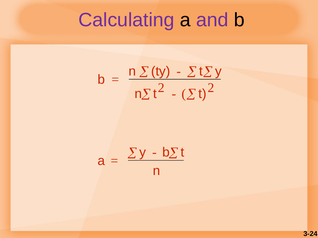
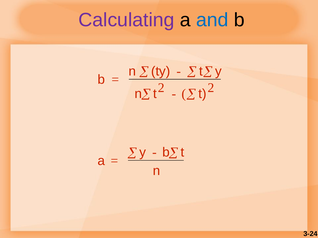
and colour: purple -> blue
